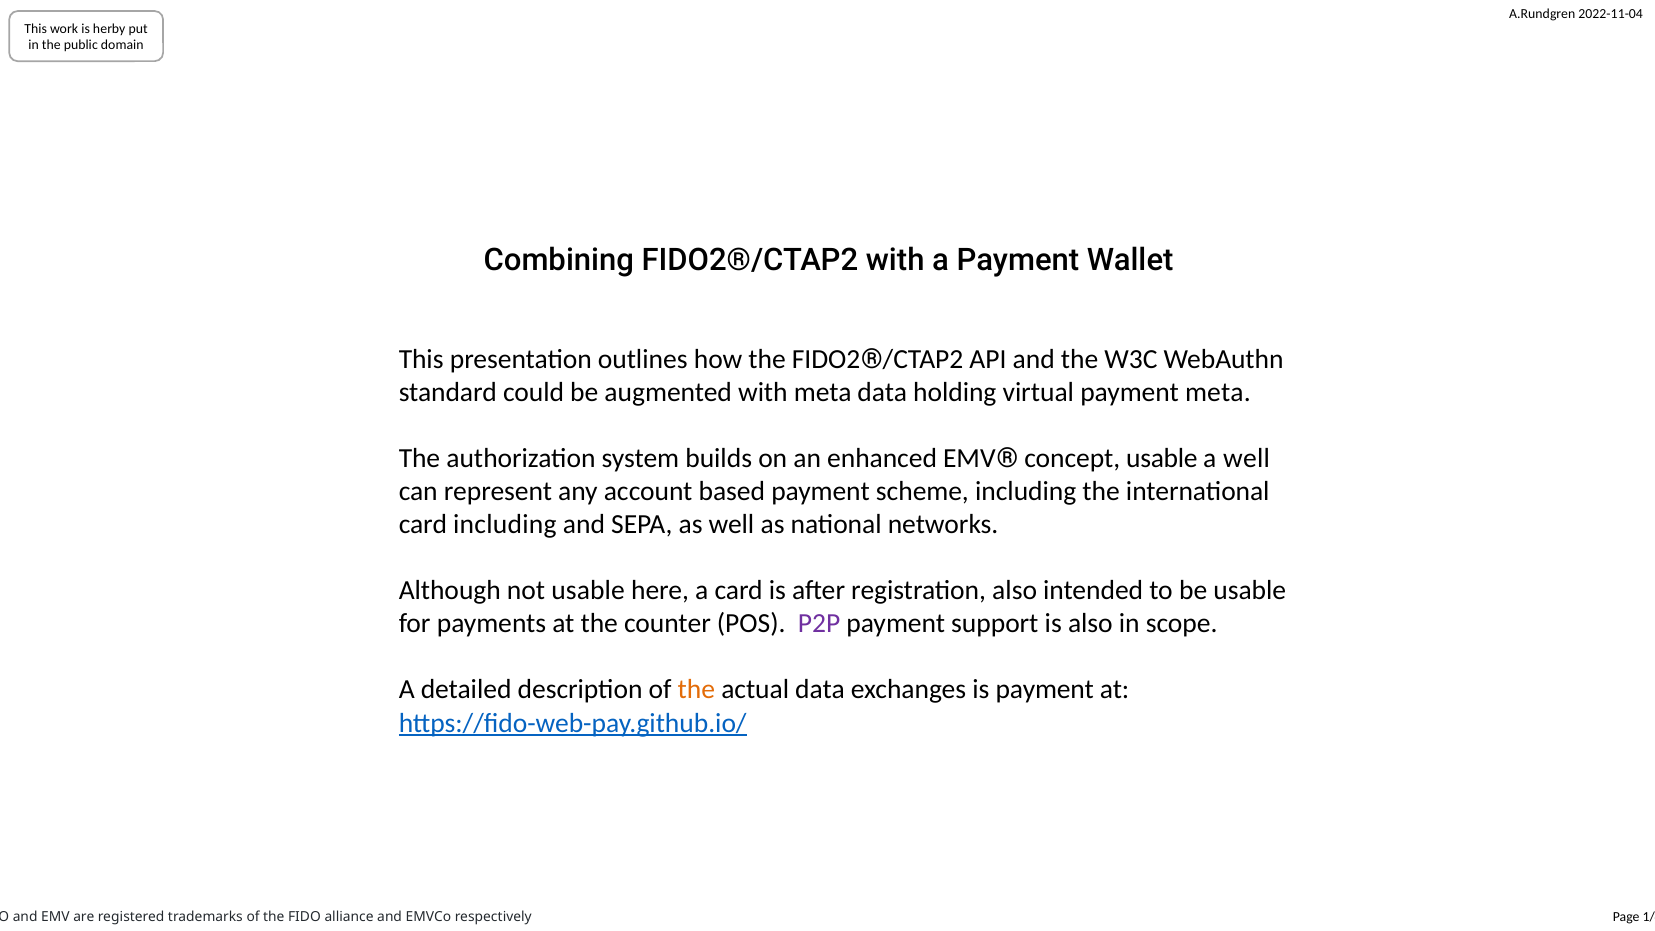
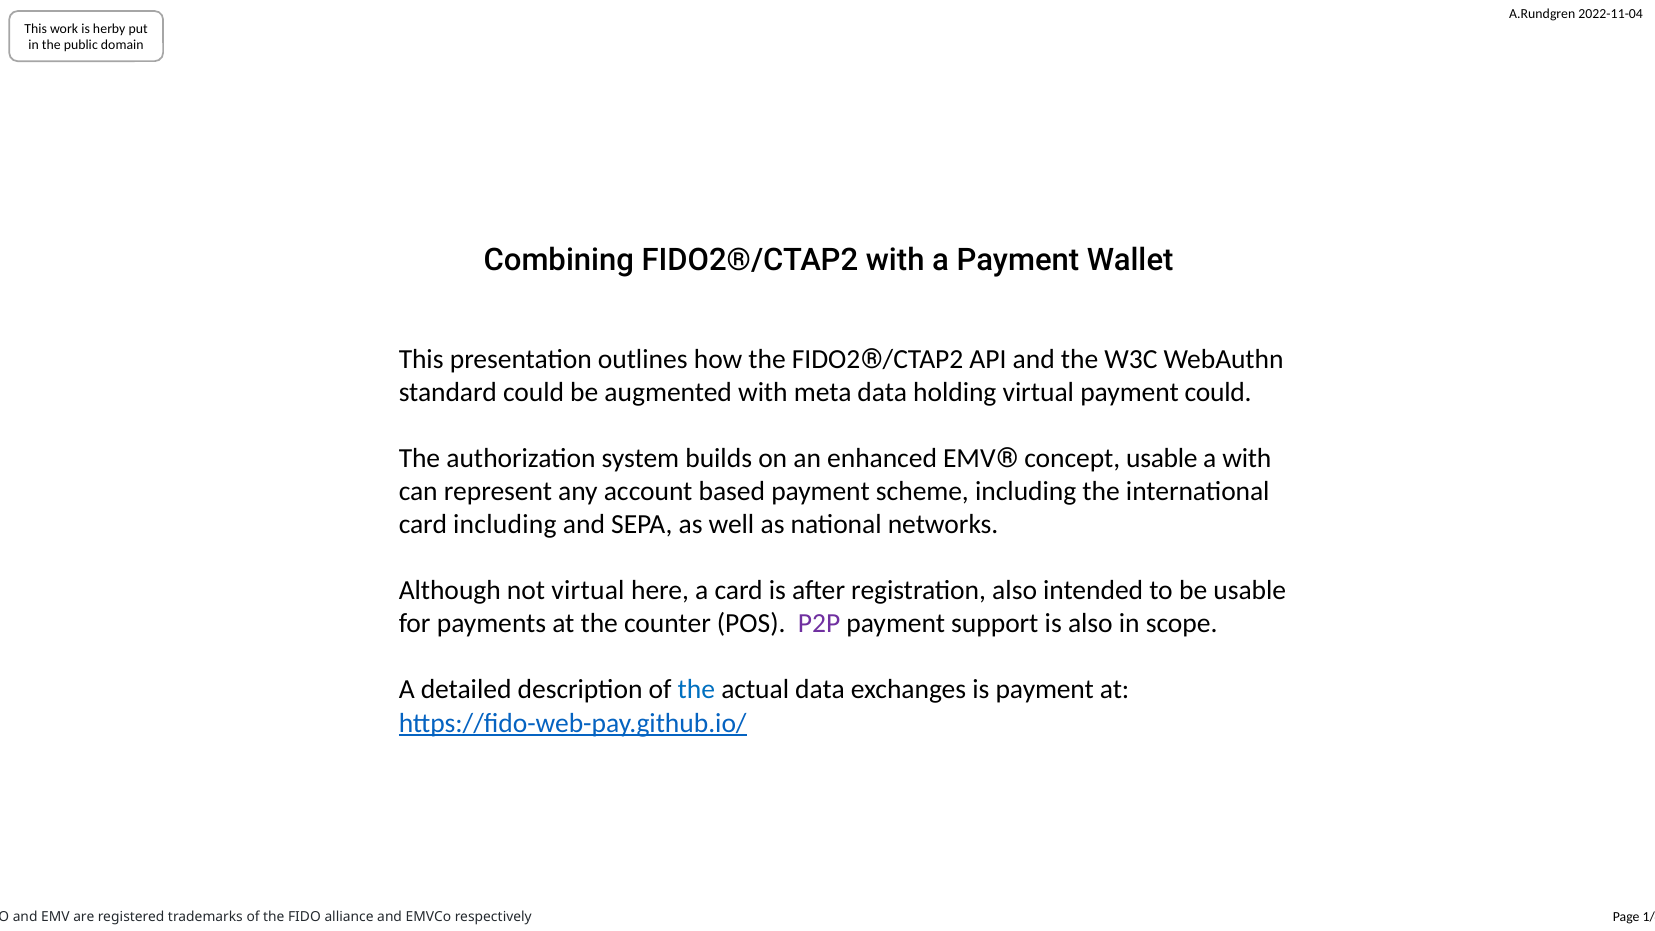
payment meta: meta -> could
a well: well -> with
not usable: usable -> virtual
the at (696, 690) colour: orange -> blue
